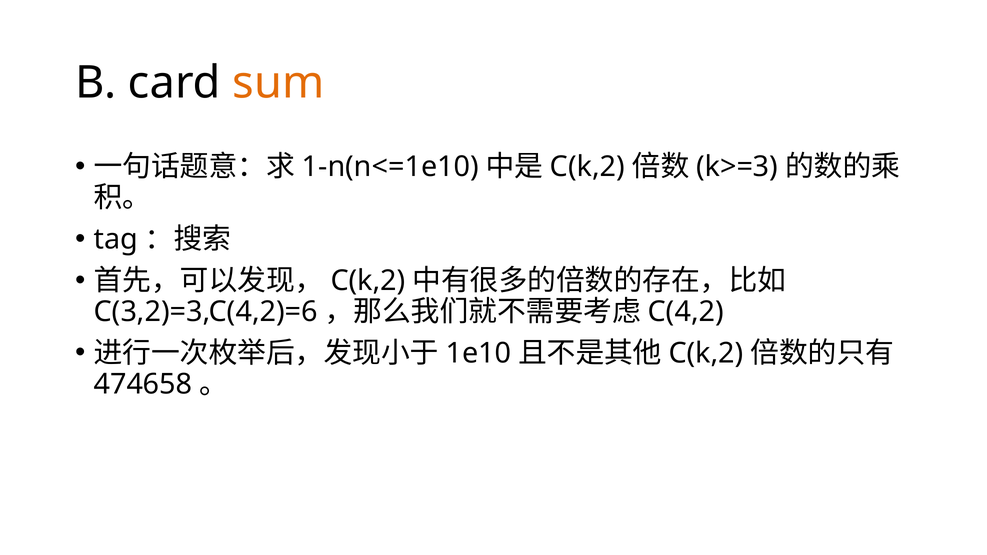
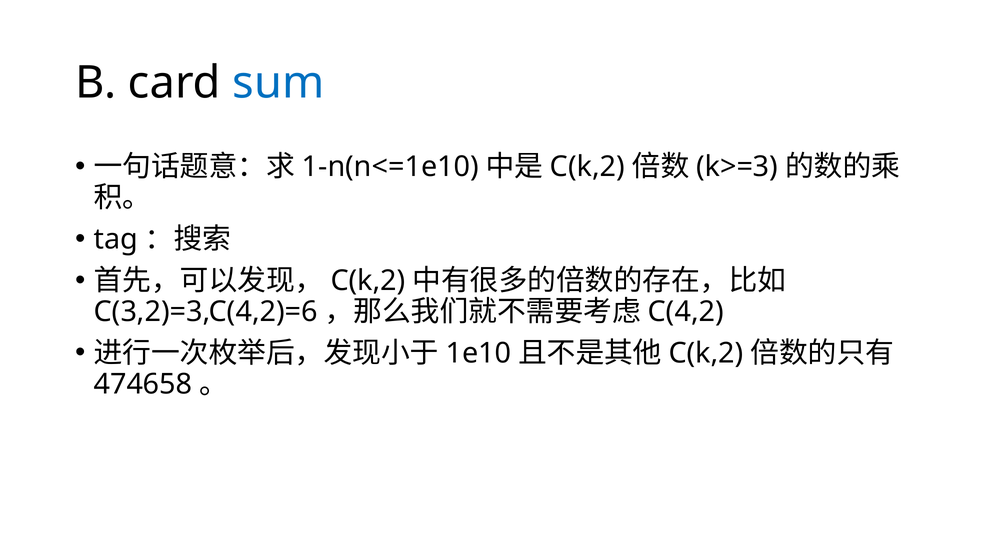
sum colour: orange -> blue
